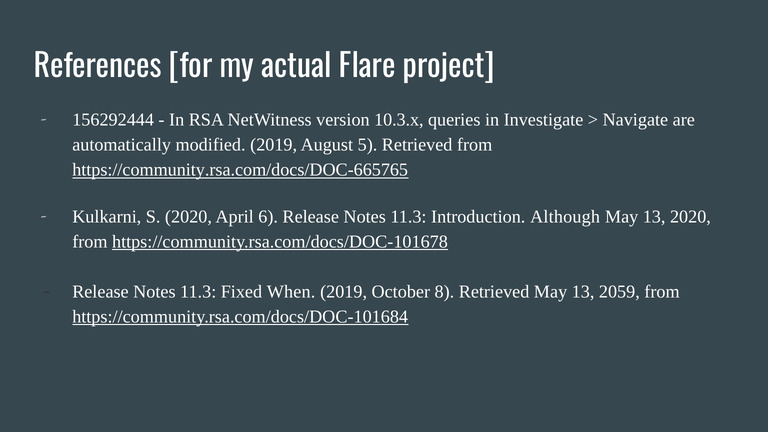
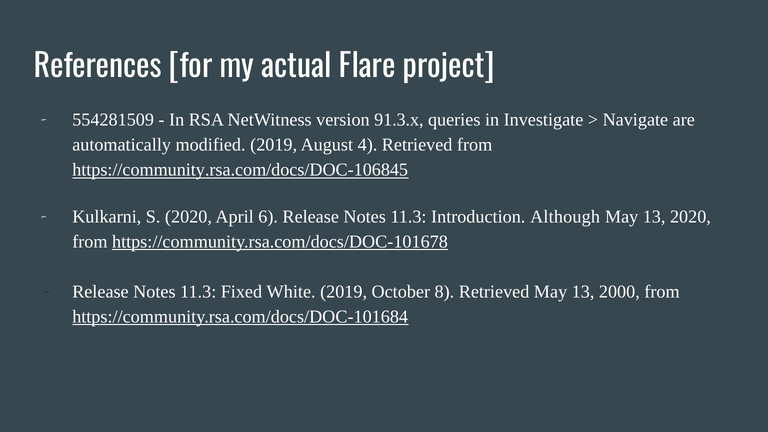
156292444: 156292444 -> 554281509
10.3.x: 10.3.x -> 91.3.x
5: 5 -> 4
https://community.rsa.com/docs/DOC-665765: https://community.rsa.com/docs/DOC-665765 -> https://community.rsa.com/docs/DOC-106845
When: When -> White
2059: 2059 -> 2000
